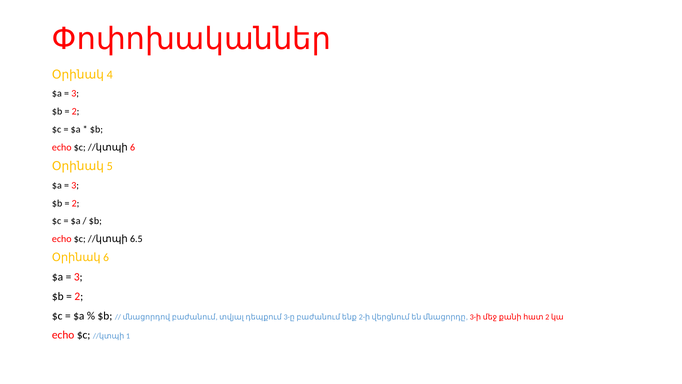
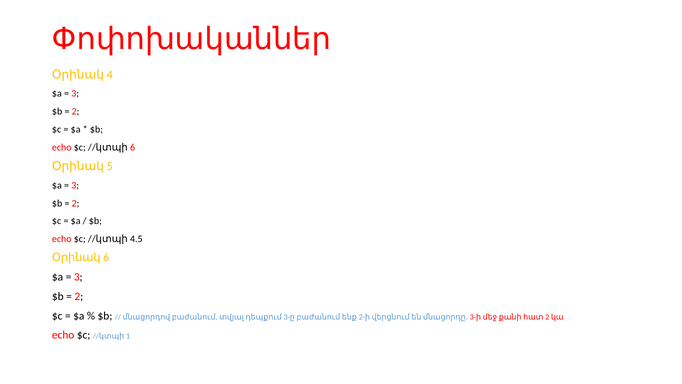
6 at (133, 239): 6 -> 4
